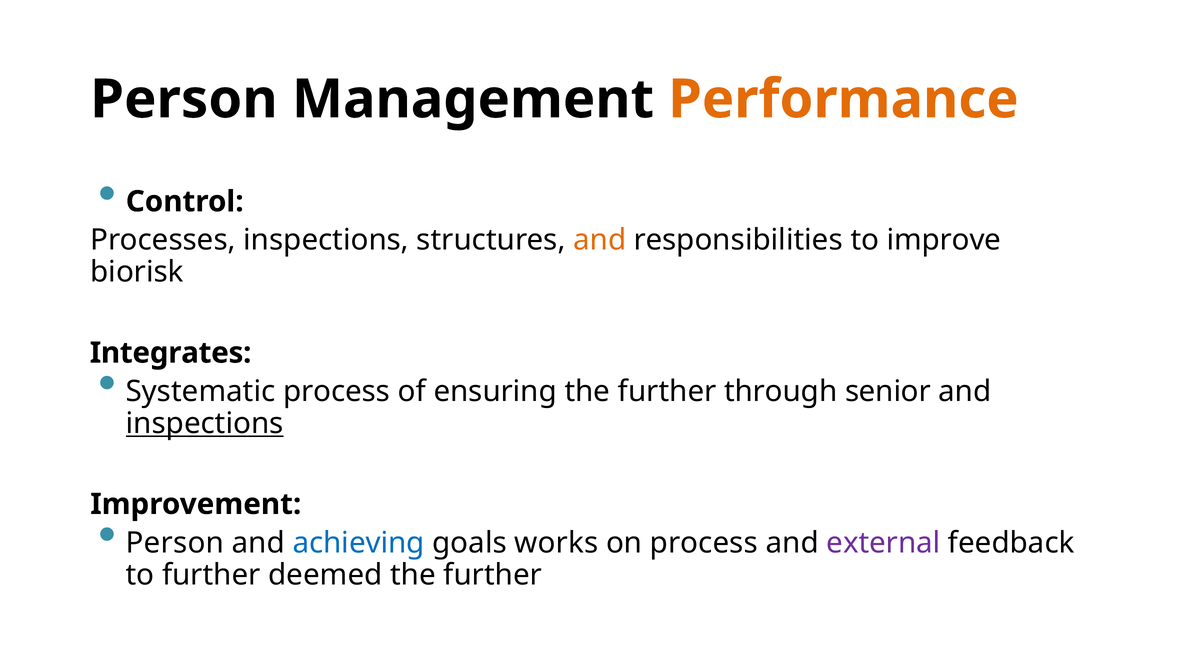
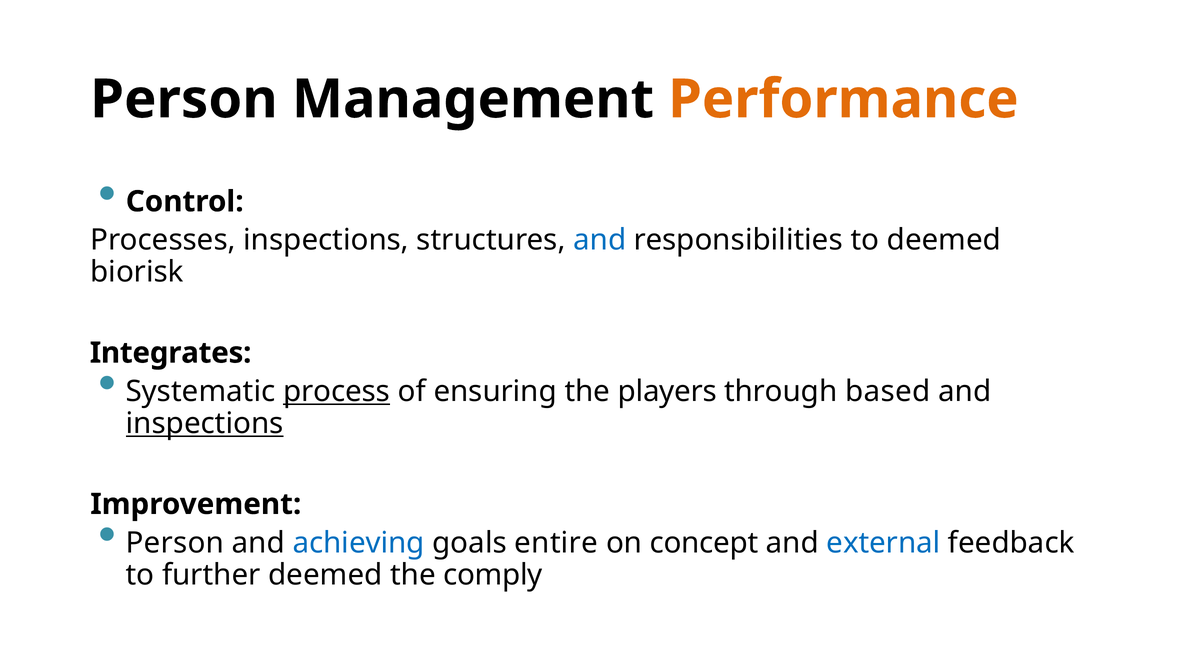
and at (600, 240) colour: orange -> blue
to improve: improve -> deemed
process at (337, 391) underline: none -> present
further at (667, 391): further -> players
senior: senior -> based
works: works -> entire
on process: process -> concept
external colour: purple -> blue
further at (493, 575): further -> comply
